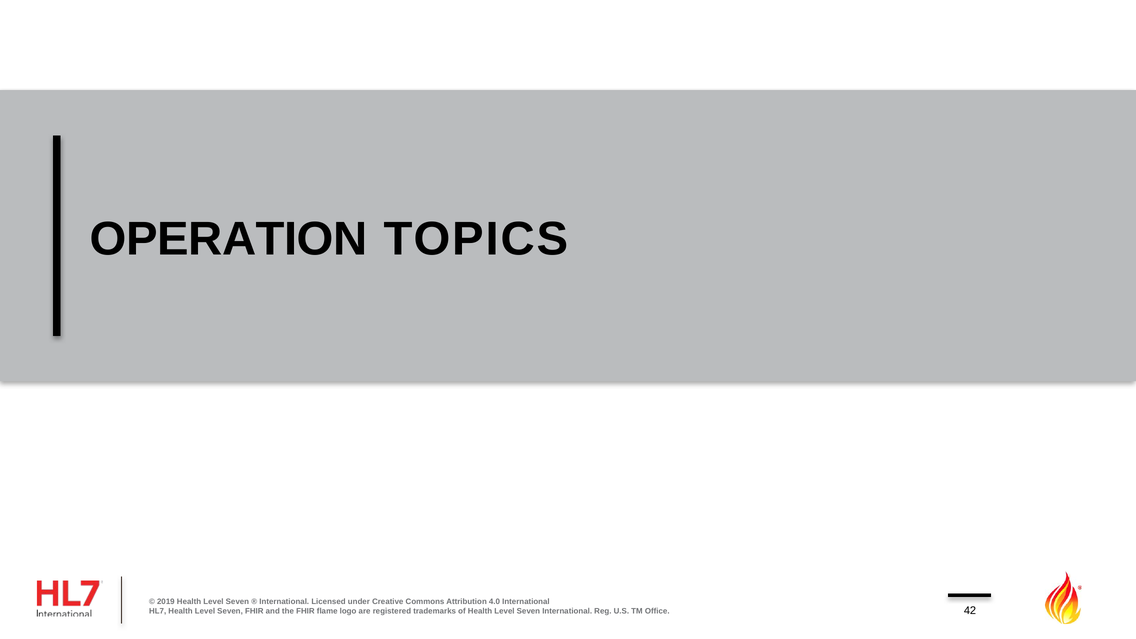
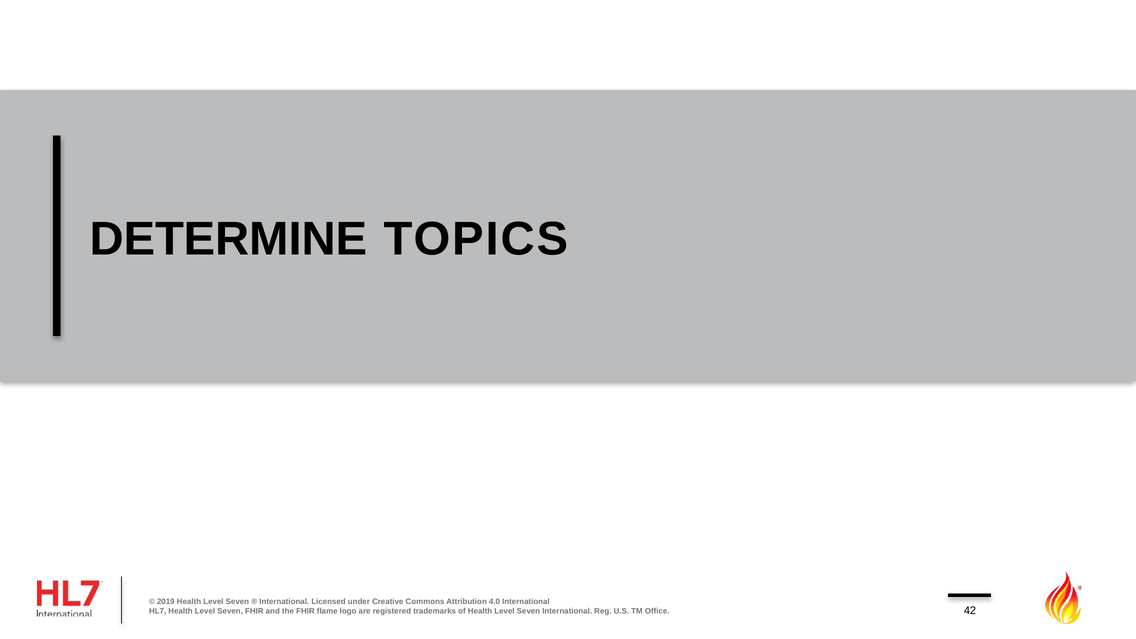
OPERATION: OPERATION -> DETERMINE
